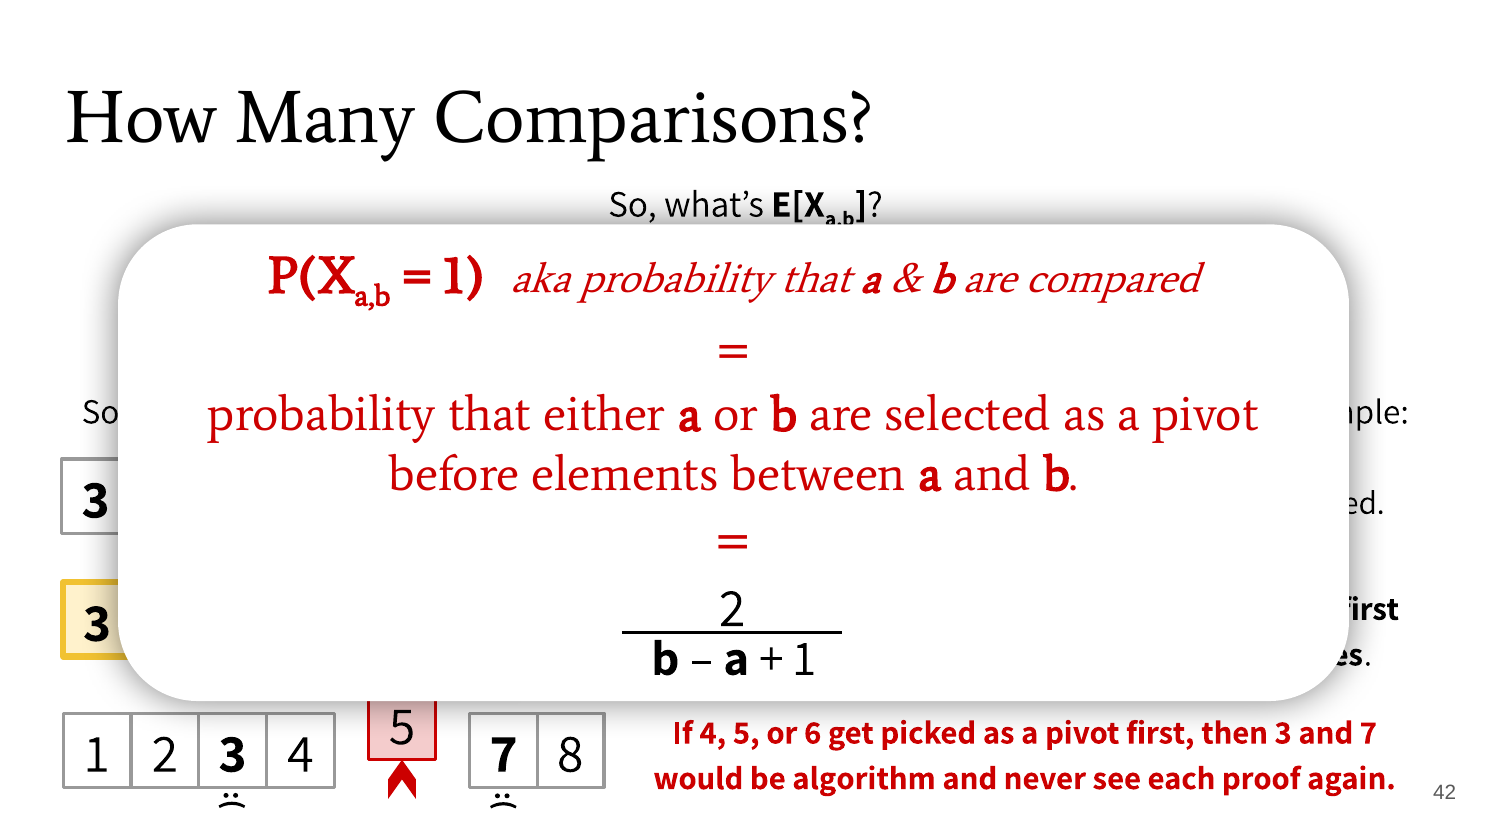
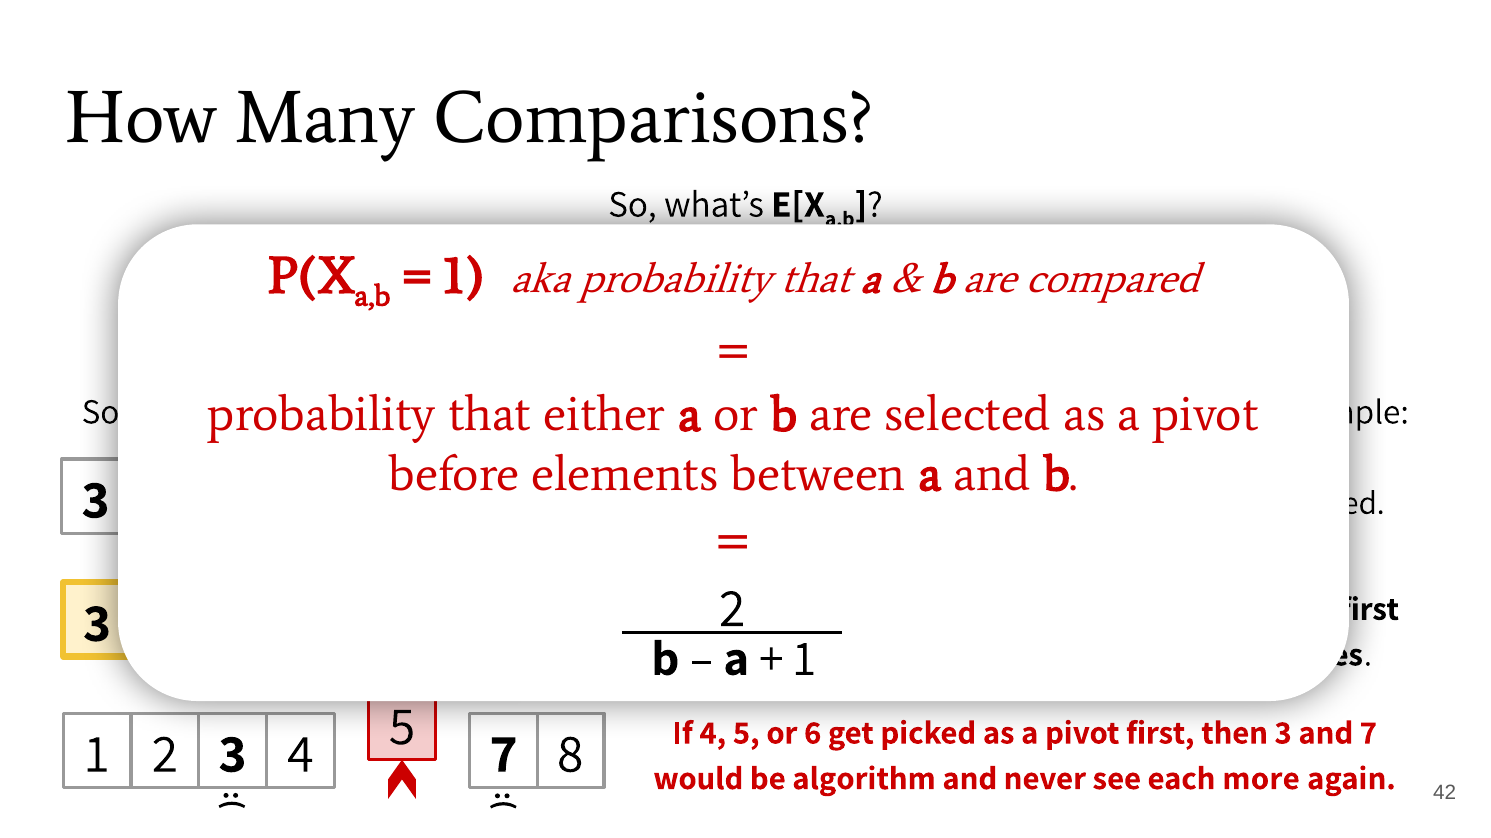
proof: proof -> more
